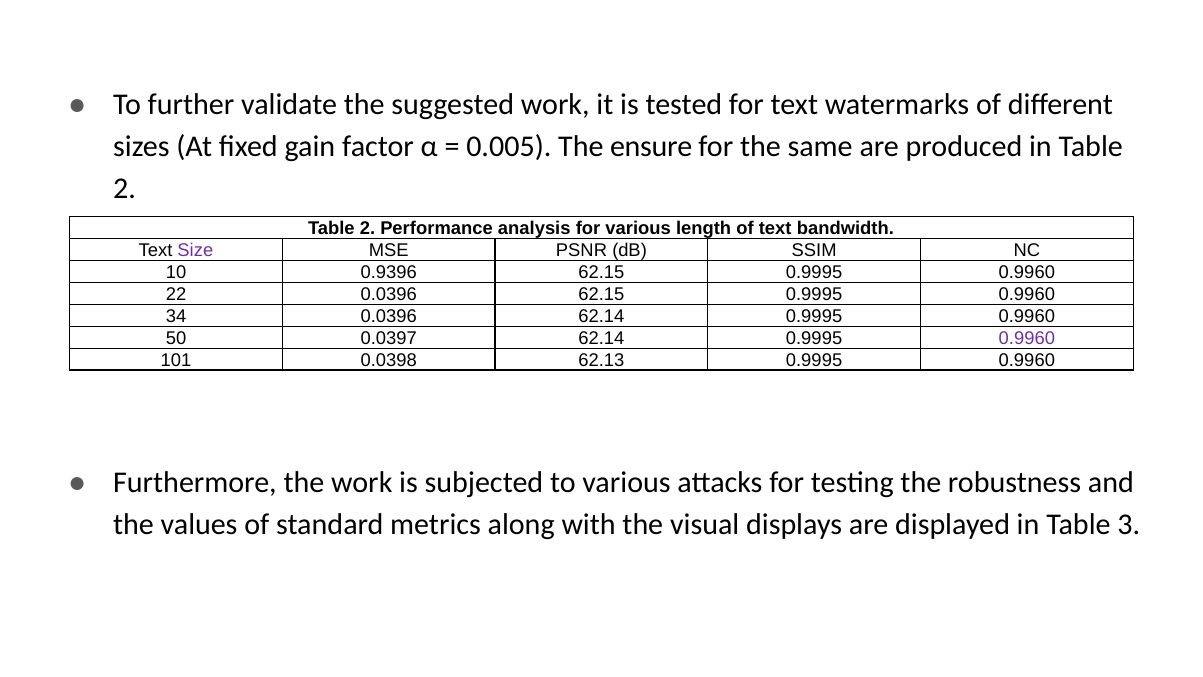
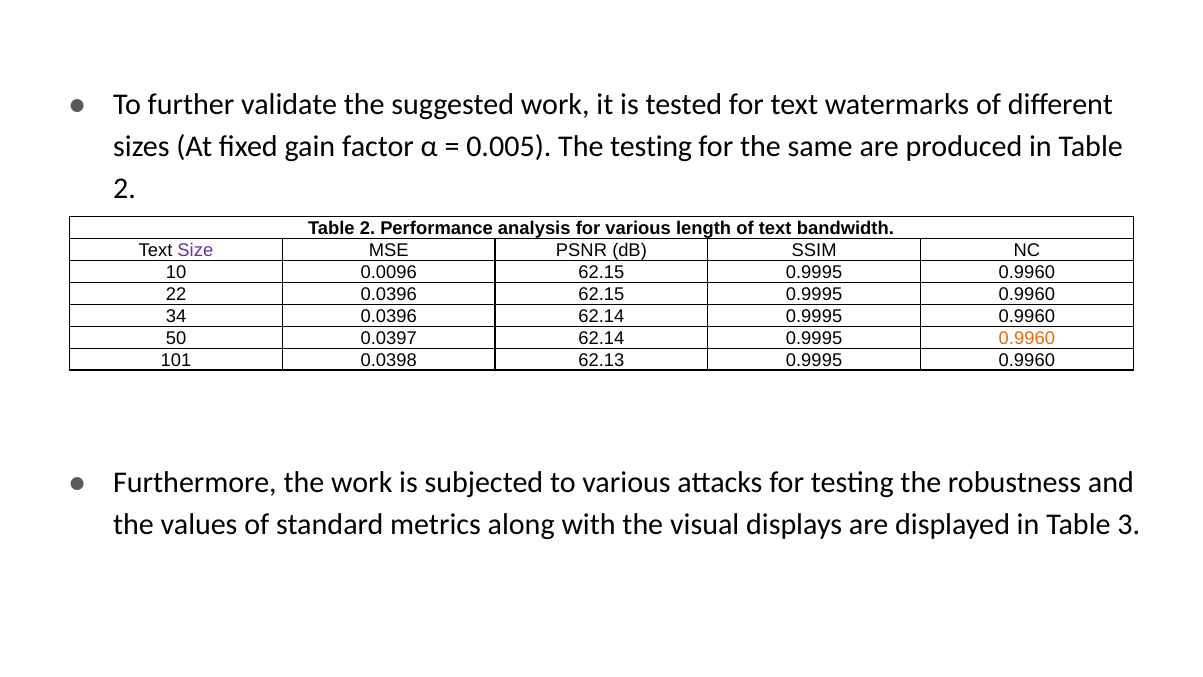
The ensure: ensure -> testing
0.9396: 0.9396 -> 0.0096
0.9960 at (1027, 338) colour: purple -> orange
